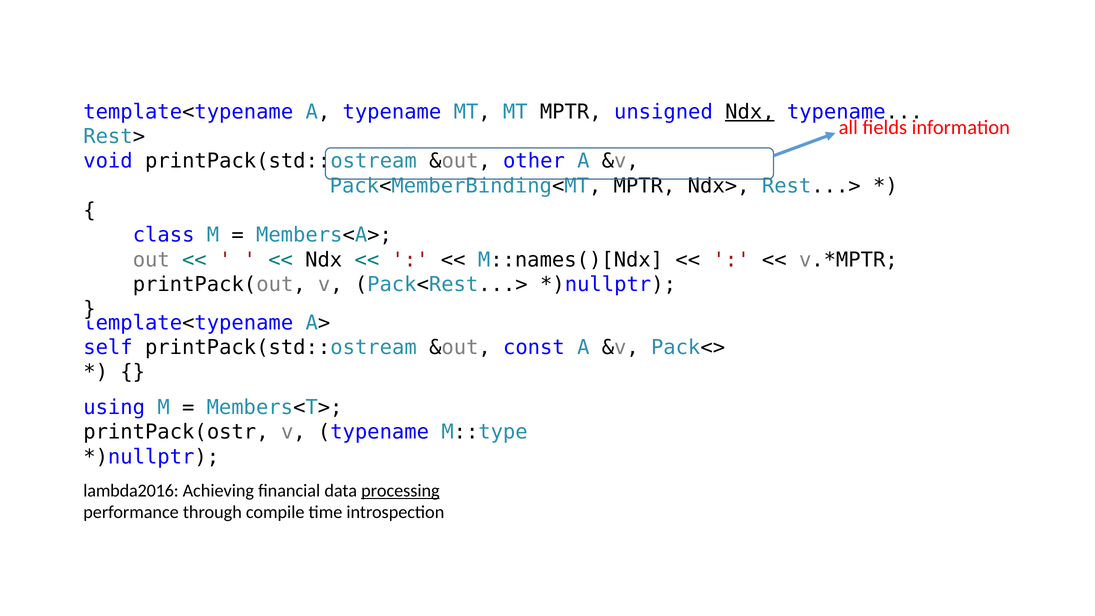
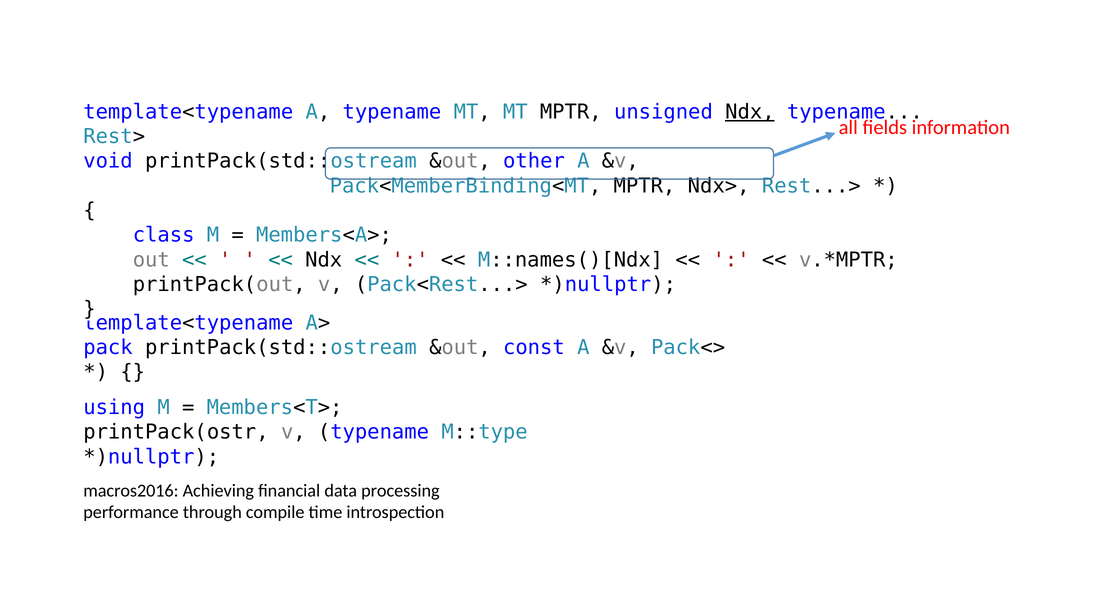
self: self -> pack
lambda2016: lambda2016 -> macros2016
processing underline: present -> none
